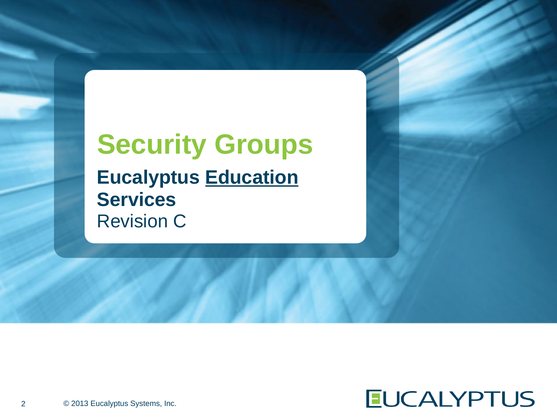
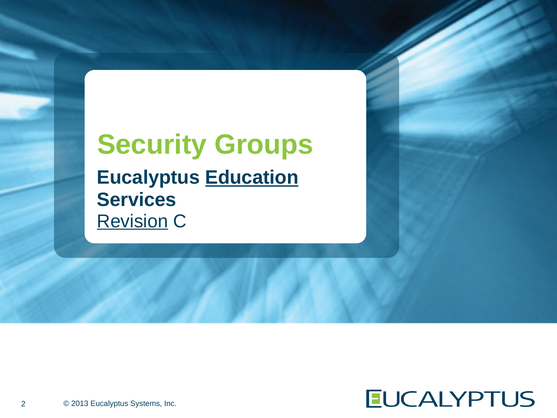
Revision underline: none -> present
